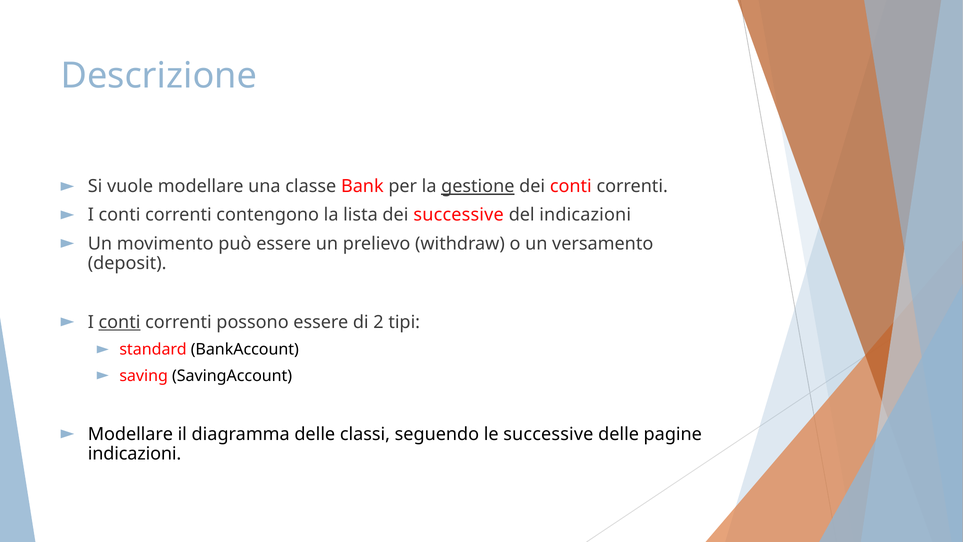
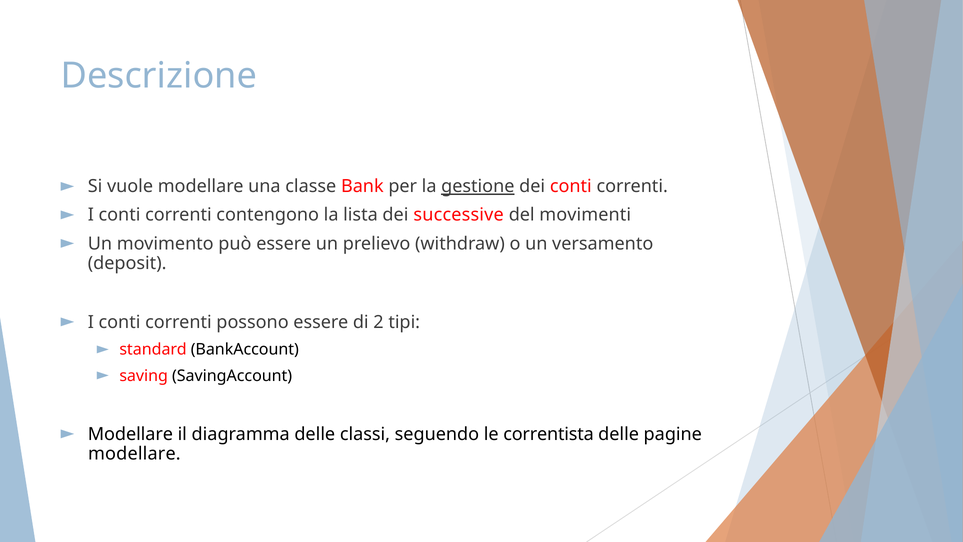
del indicazioni: indicazioni -> movimenti
conti at (119, 322) underline: present -> none
le successive: successive -> correntista
indicazioni at (135, 453): indicazioni -> modellare
